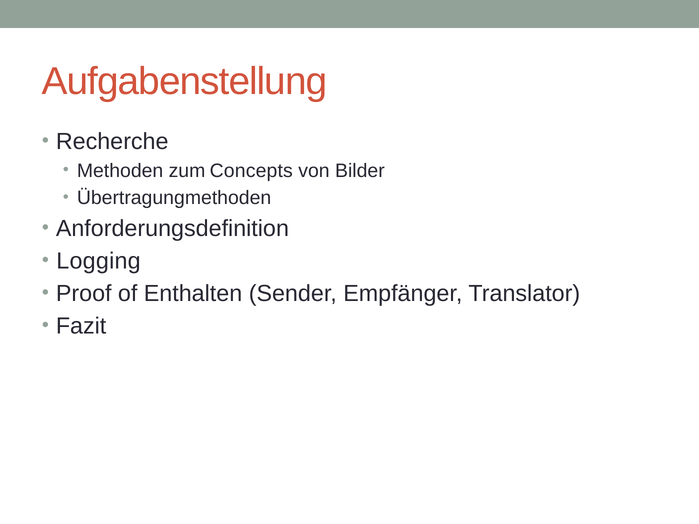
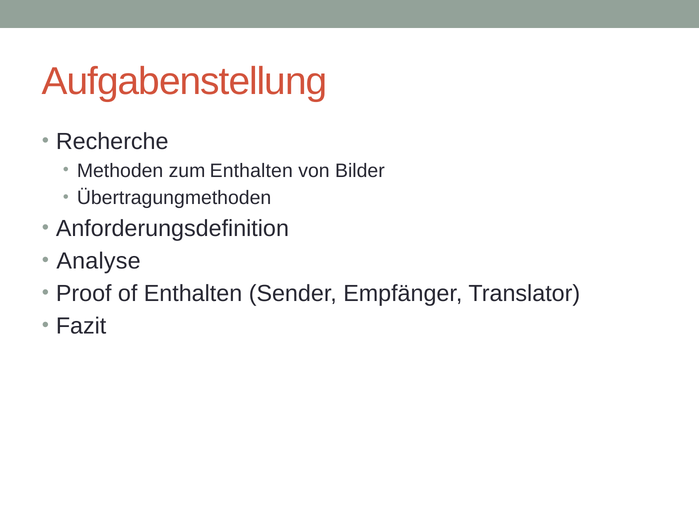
zum Concepts: Concepts -> Enthalten
Logging: Logging -> Analyse
